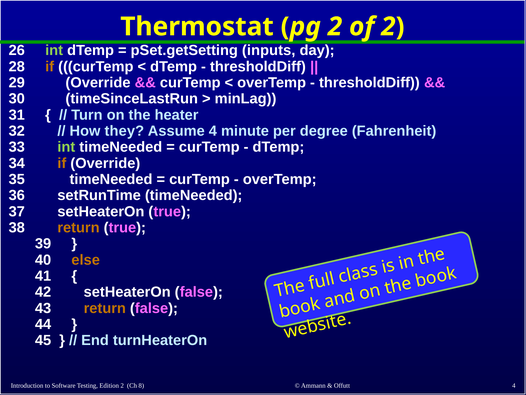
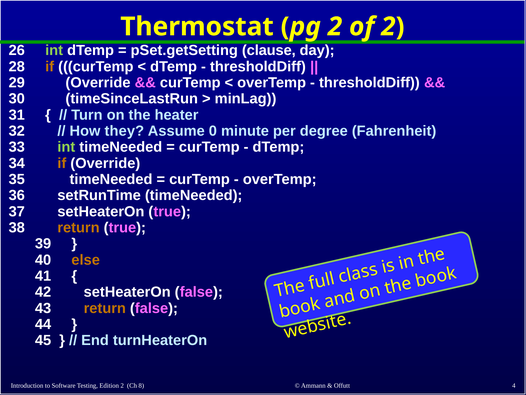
inputs: inputs -> clause
Assume 4: 4 -> 0
